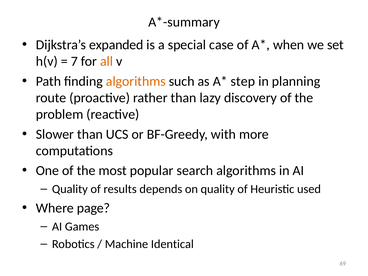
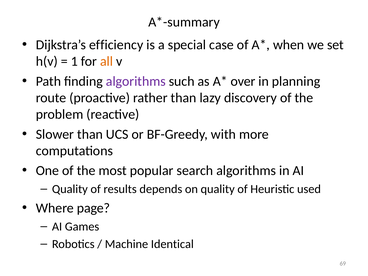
expanded: expanded -> efficiency
7: 7 -> 1
algorithms at (136, 81) colour: orange -> purple
step: step -> over
